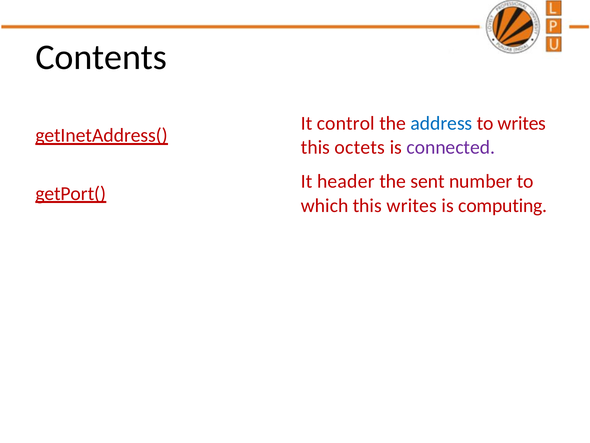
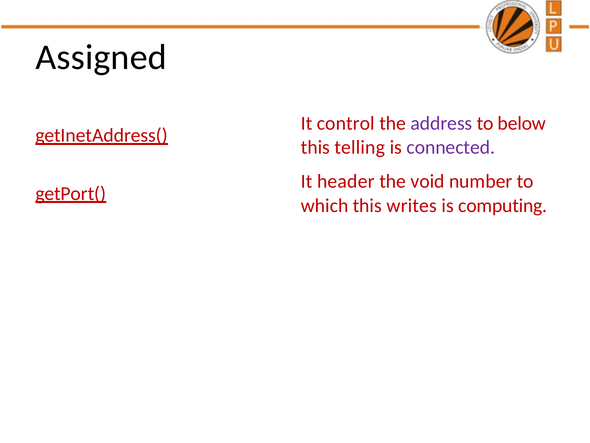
Contents: Contents -> Assigned
address colour: blue -> purple
to writes: writes -> below
octets: octets -> telling
sent: sent -> void
